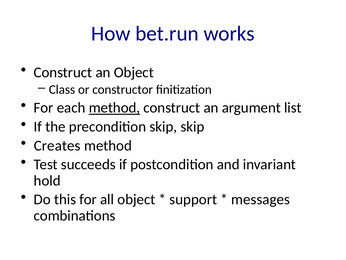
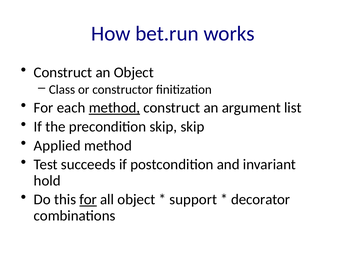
Creates: Creates -> Applied
for at (88, 199) underline: none -> present
messages: messages -> decorator
